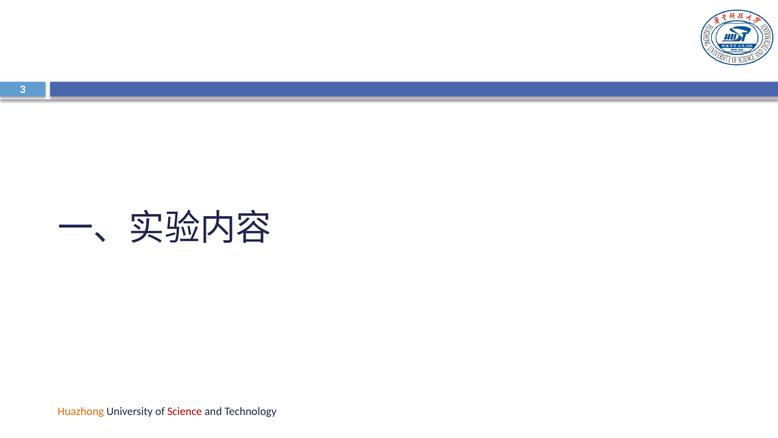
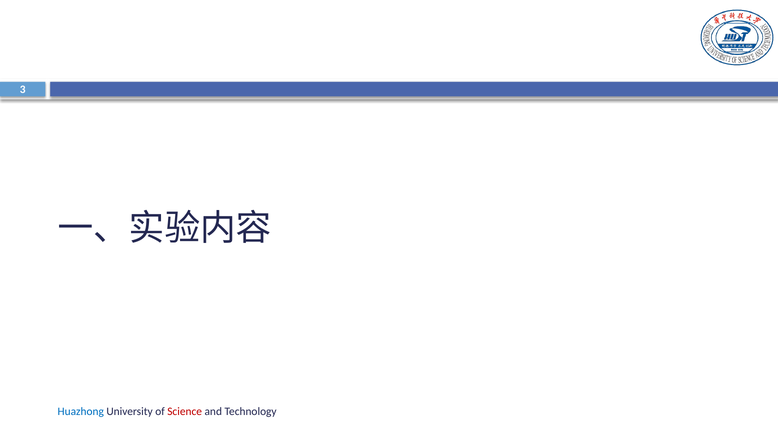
Huazhong colour: orange -> blue
